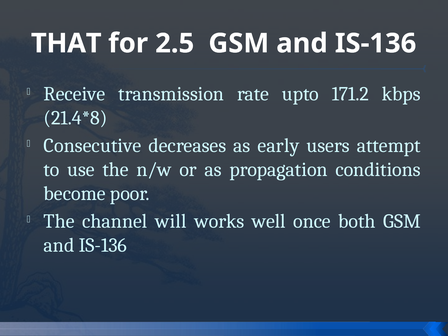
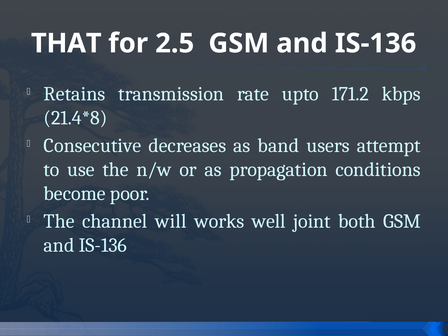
Receive: Receive -> Retains
early: early -> band
once: once -> joint
